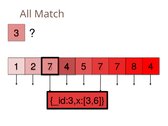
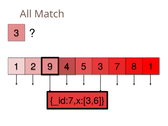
2 7: 7 -> 9
5 7: 7 -> 3
4 at (151, 67): 4 -> 1
_id:3,x:[3,6: _id:3,x:[3,6 -> _id:7,x:[3,6
